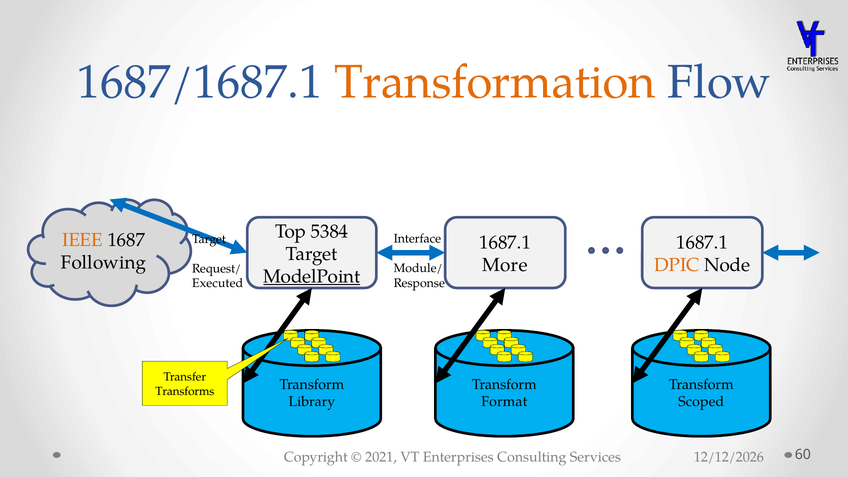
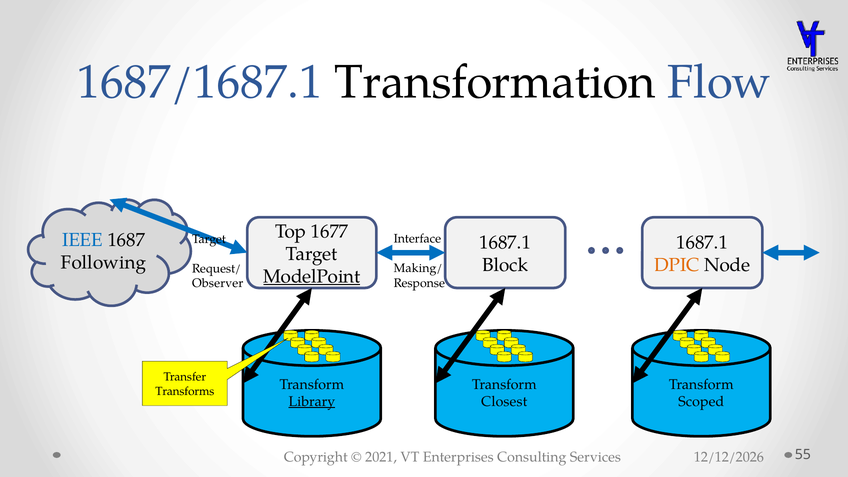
Transformation colour: orange -> black
5384: 5384 -> 1677
IEEE colour: orange -> blue
More: More -> Block
Module/: Module/ -> Making/
Executed: Executed -> Observer
Library underline: none -> present
Format: Format -> Closest
60: 60 -> 55
